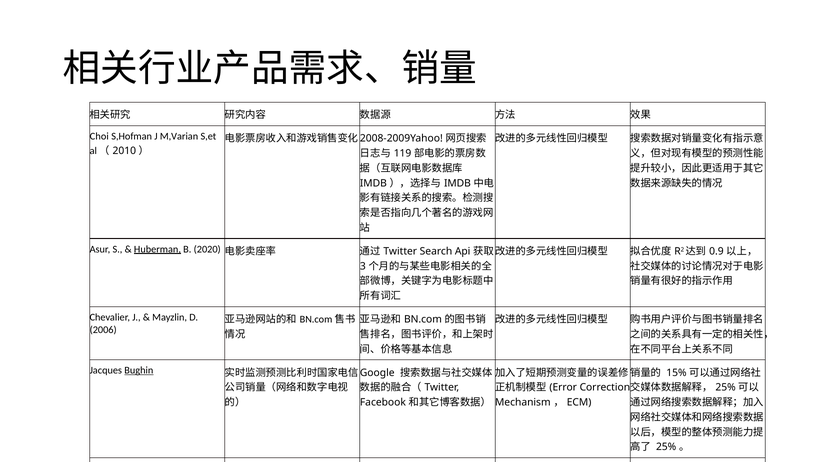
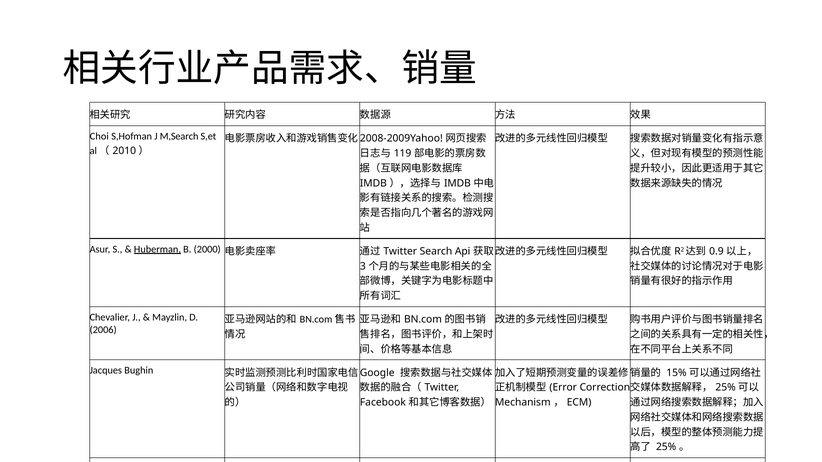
M,Varian: M,Varian -> M,Search
2020: 2020 -> 2000
Bughin underline: present -> none
